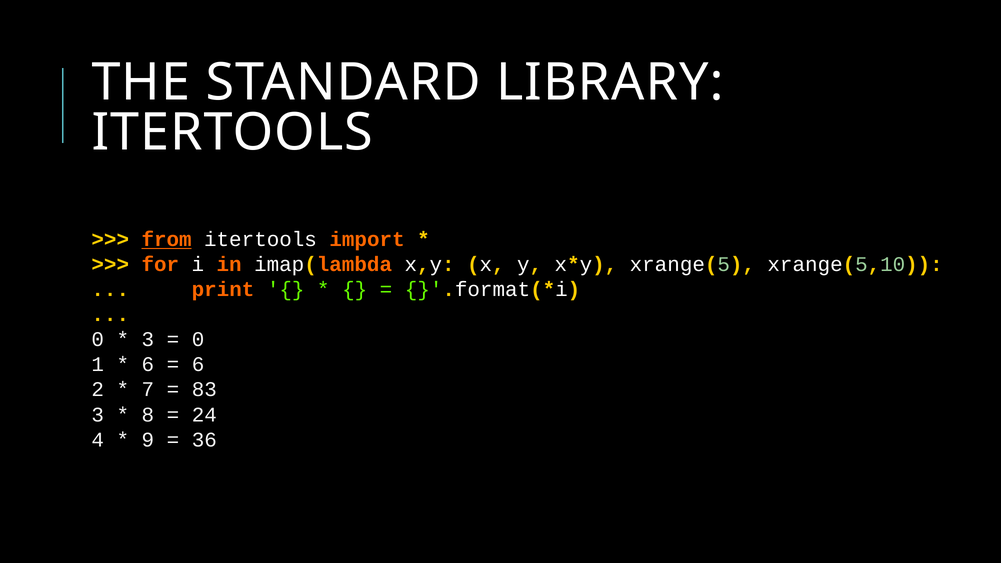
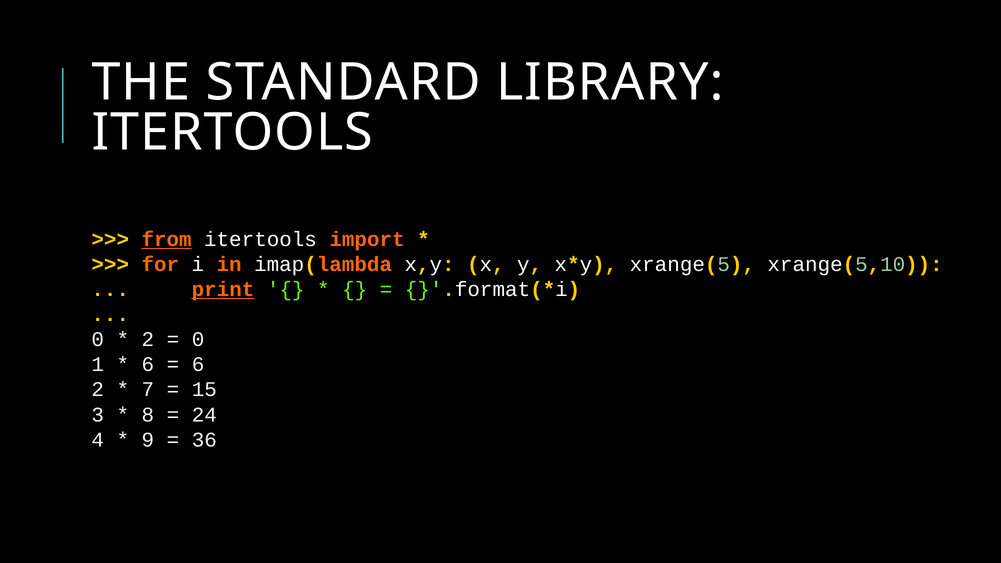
print underline: none -> present
3 at (148, 340): 3 -> 2
83: 83 -> 15
